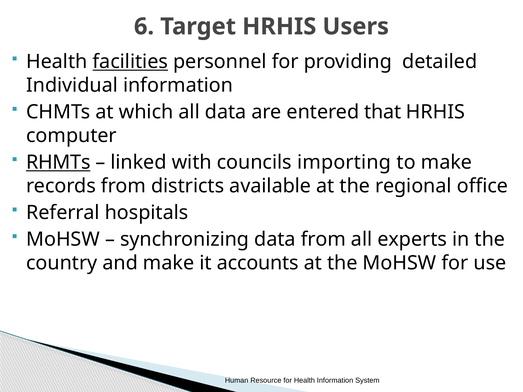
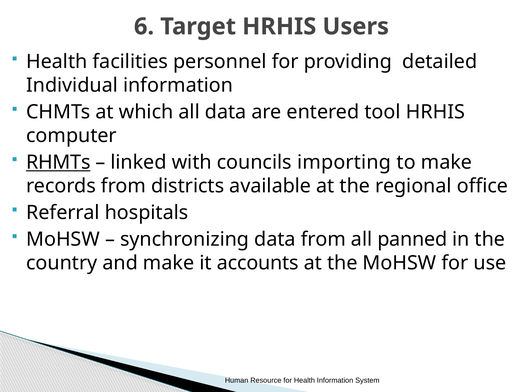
facilities underline: present -> none
that: that -> tool
experts: experts -> panned
